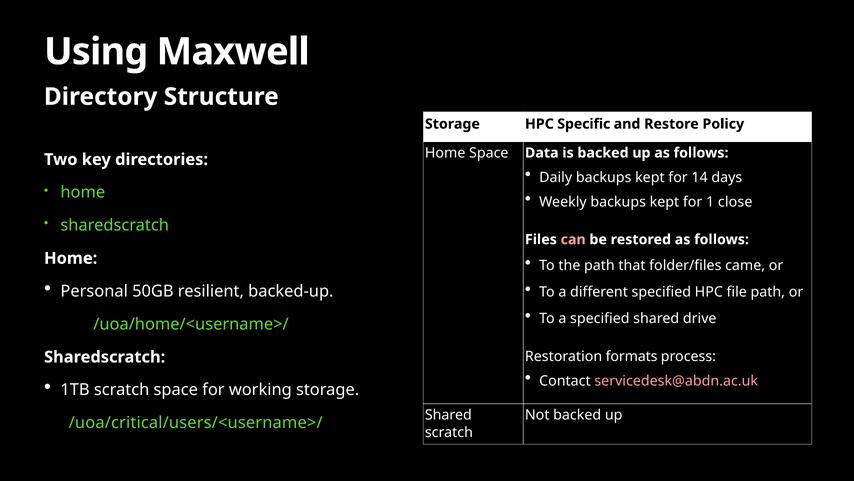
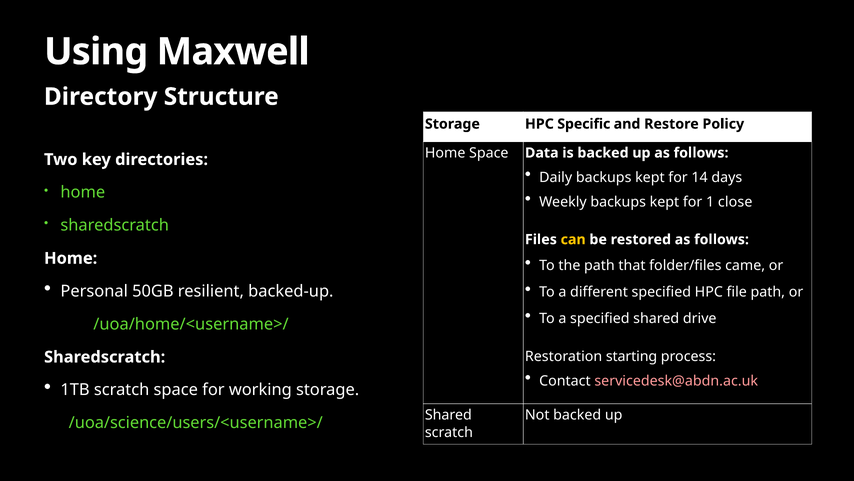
can colour: pink -> yellow
formats: formats -> starting
/uoa/critical/users/<username>/: /uoa/critical/users/<username>/ -> /uoa/science/users/<username>/
